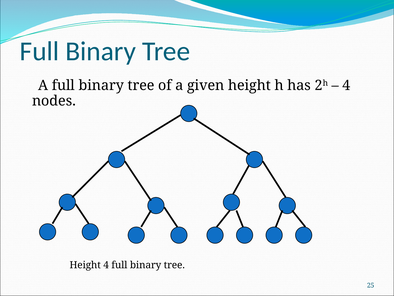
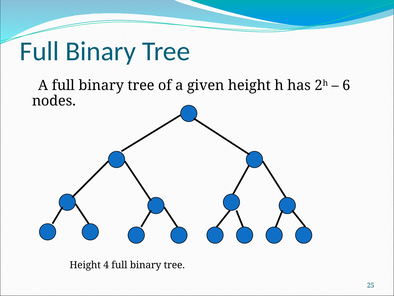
4 at (346, 85): 4 -> 6
